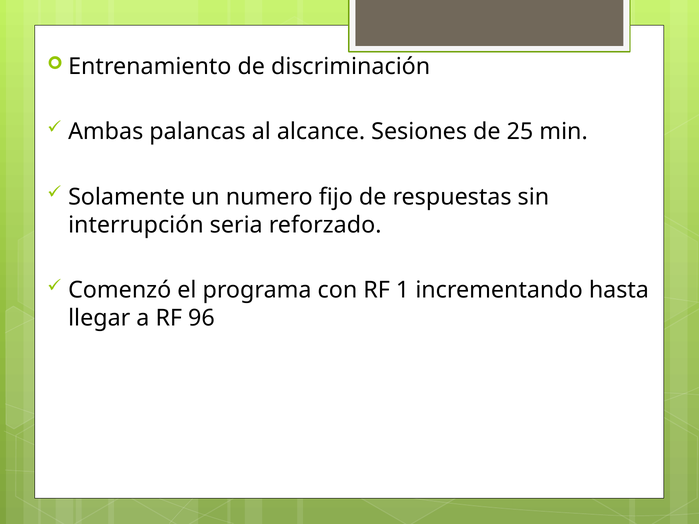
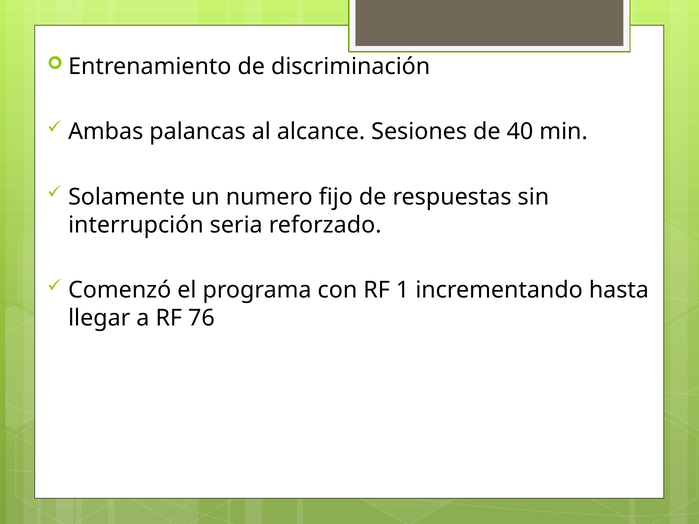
25: 25 -> 40
96: 96 -> 76
